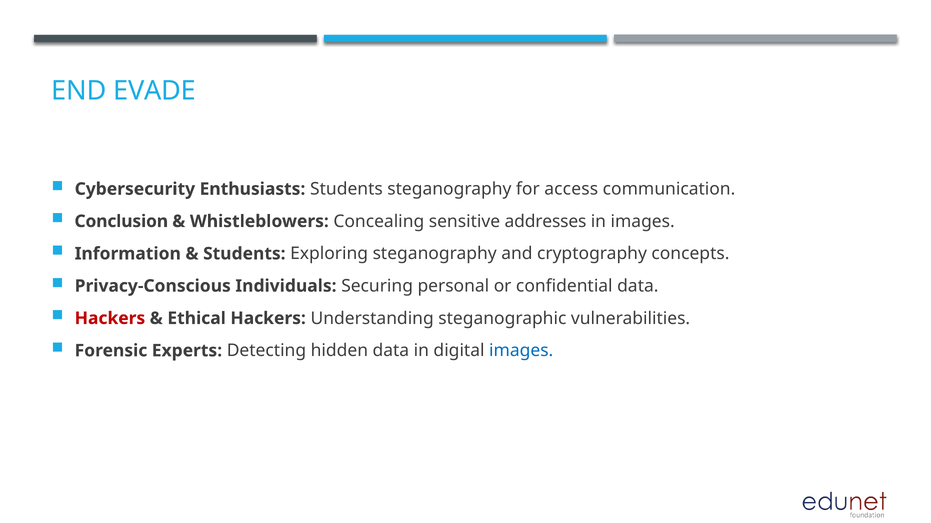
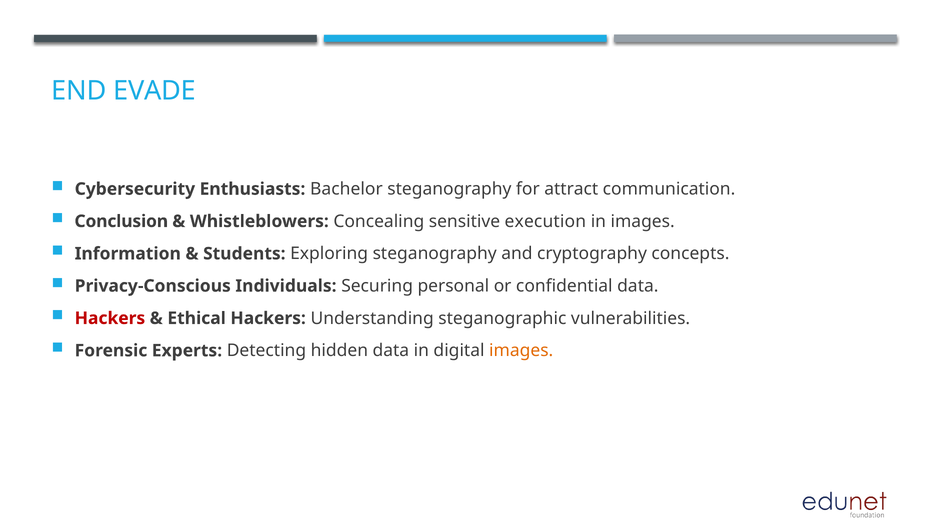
Enthusiasts Students: Students -> Bachelor
access: access -> attract
addresses: addresses -> execution
images at (521, 351) colour: blue -> orange
